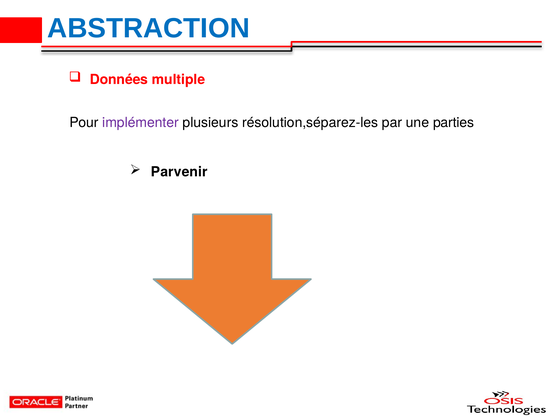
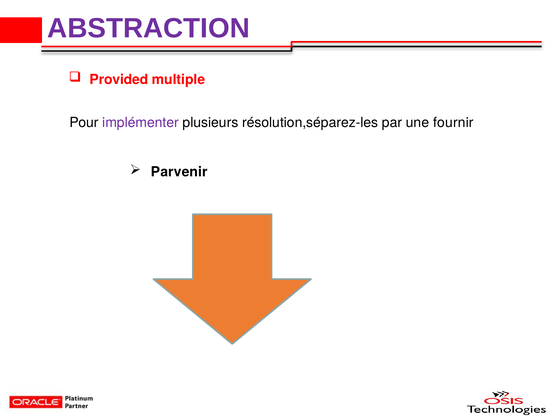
ABSTRACTION colour: blue -> purple
Données: Données -> Provided
parties: parties -> fournir
